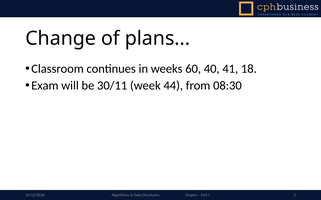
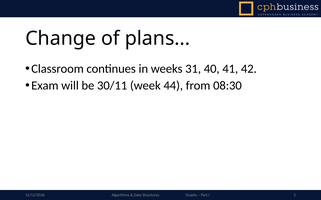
60: 60 -> 31
18: 18 -> 42
